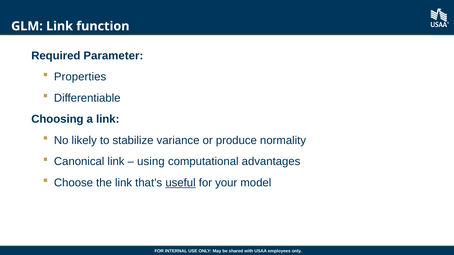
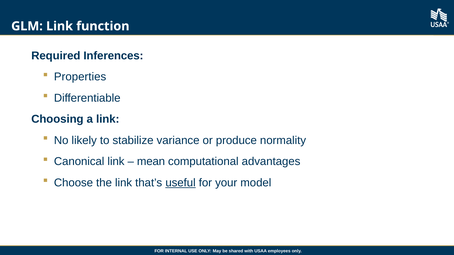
Parameter: Parameter -> Inferences
using: using -> mean
